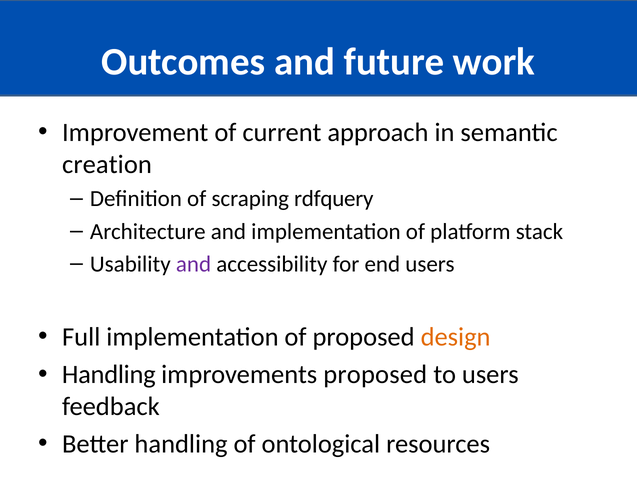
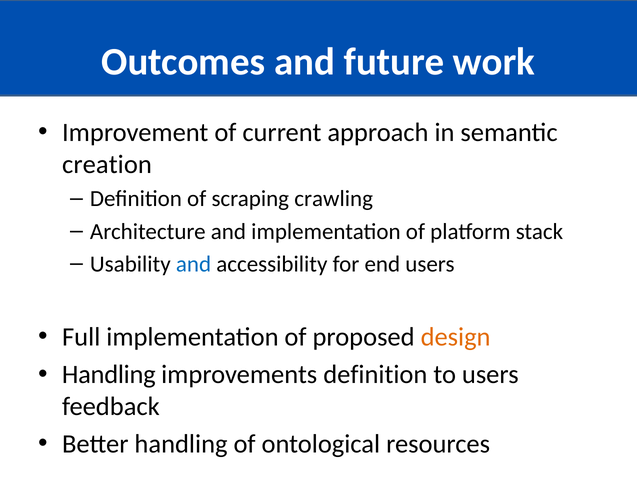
rdfquery: rdfquery -> crawling
and at (194, 264) colour: purple -> blue
improvements proposed: proposed -> definition
